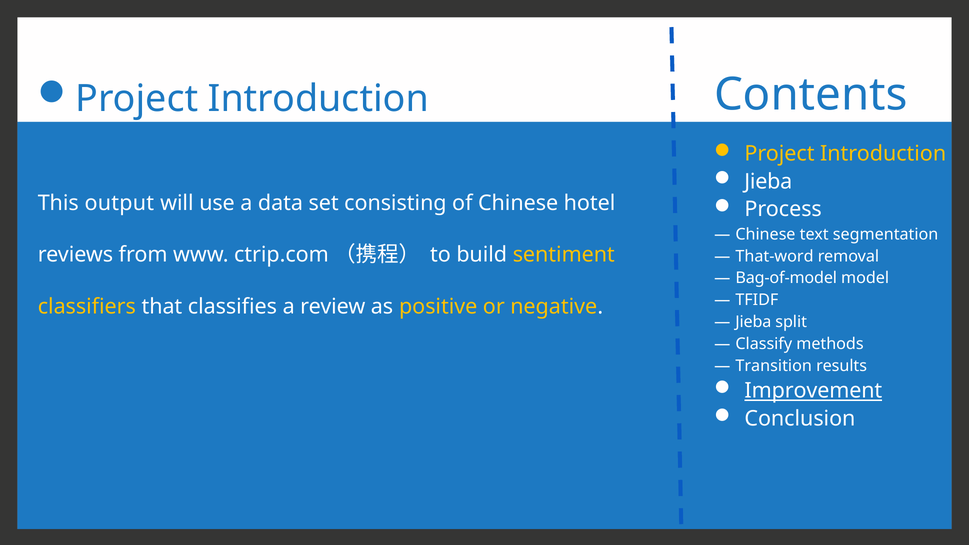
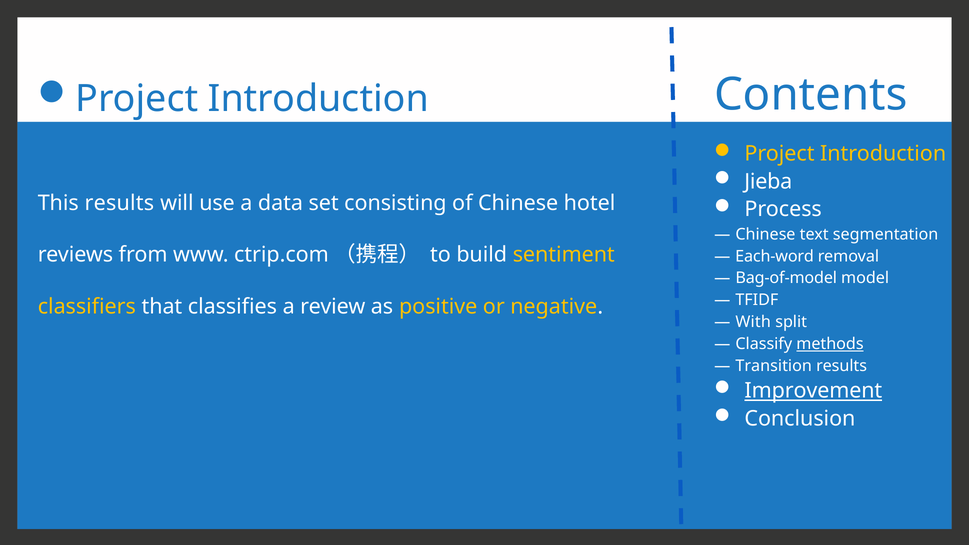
This output: output -> results
That-word: That-word -> Each-word
Jieba at (753, 322): Jieba -> With
methods underline: none -> present
